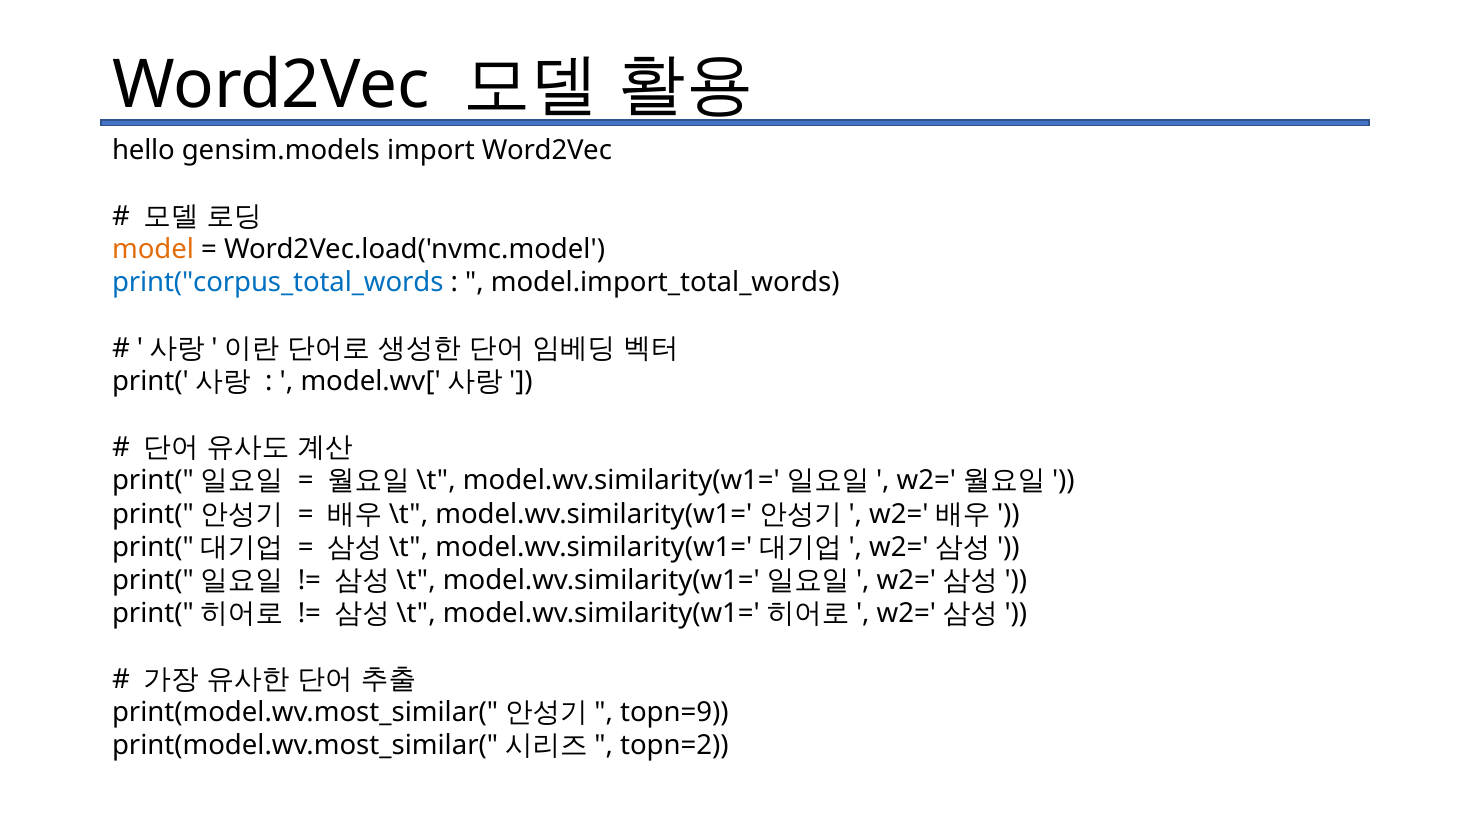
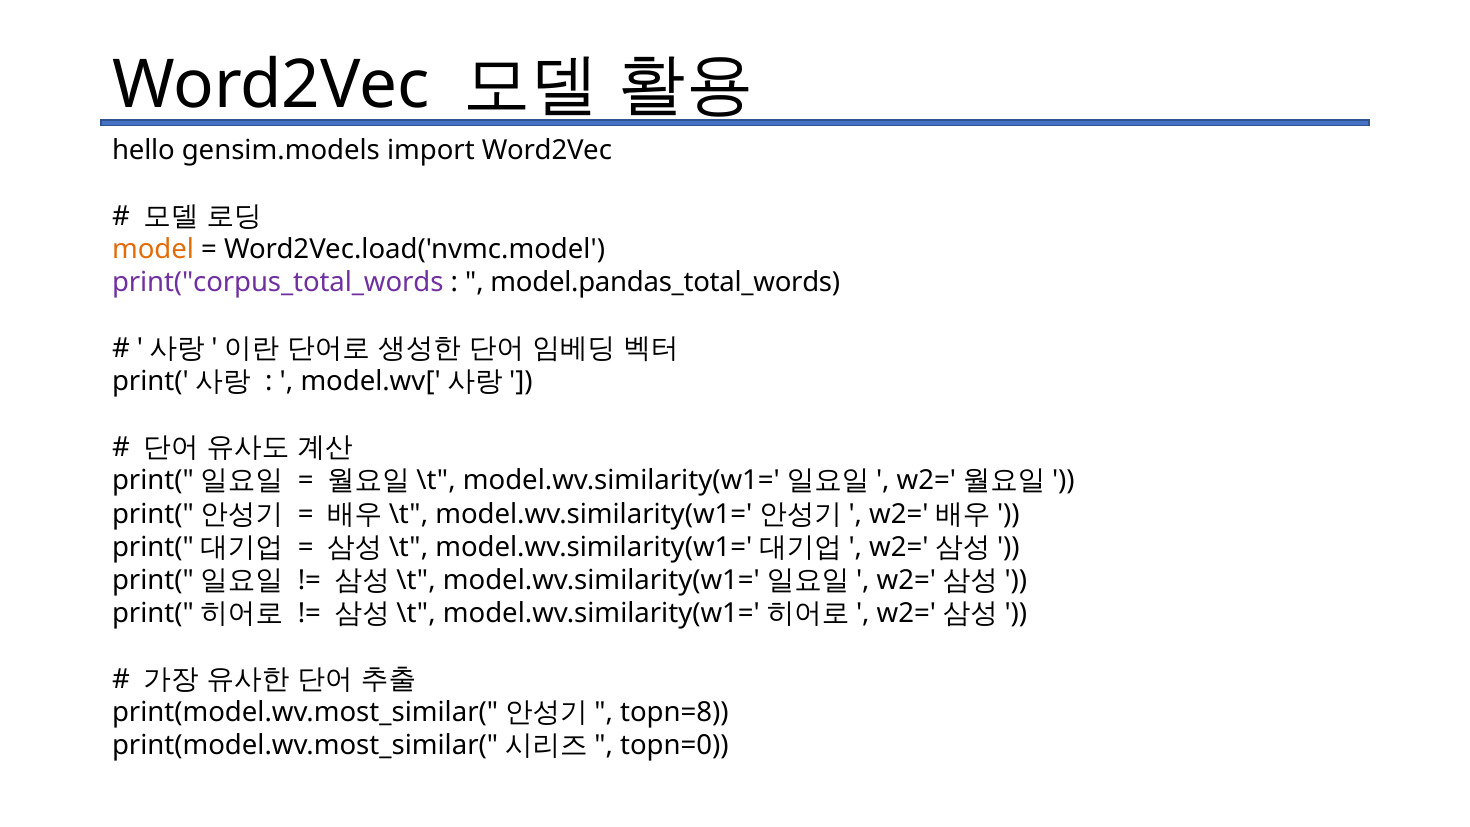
print("corpus_total_words colour: blue -> purple
model.import_total_words: model.import_total_words -> model.pandas_total_words
topn=9: topn=9 -> topn=8
topn=2: topn=2 -> topn=0
